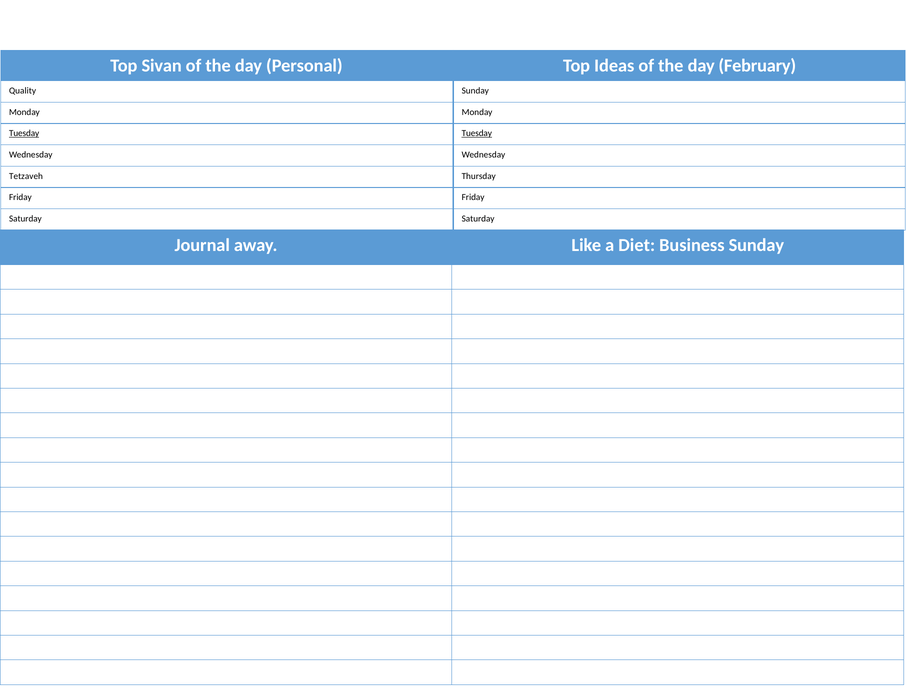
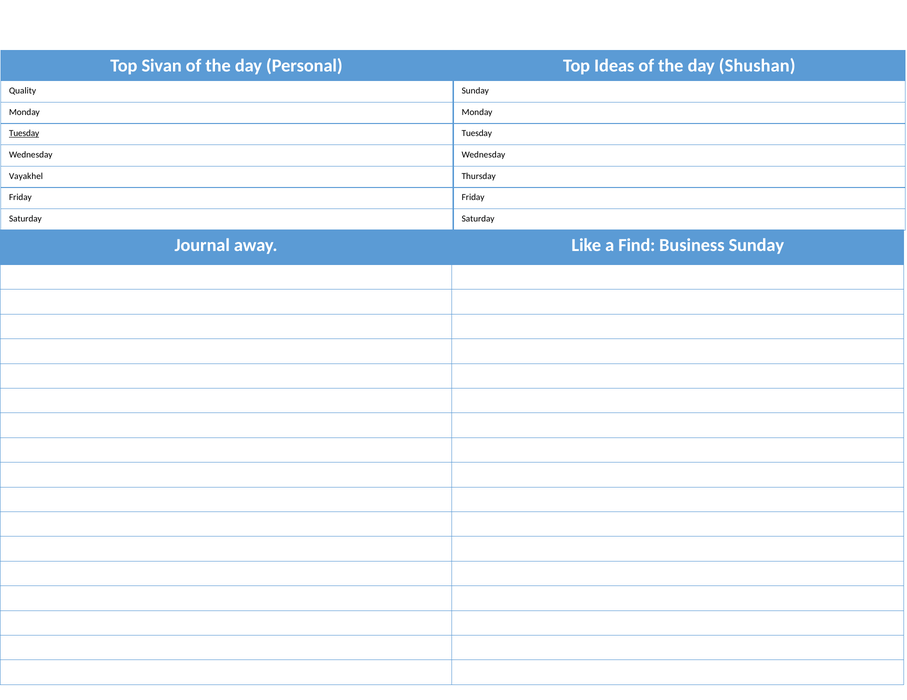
February: February -> Shushan
Tuesday at (477, 134) underline: present -> none
Tetzaveh: Tetzaveh -> Vayakhel
Diet: Diet -> Find
